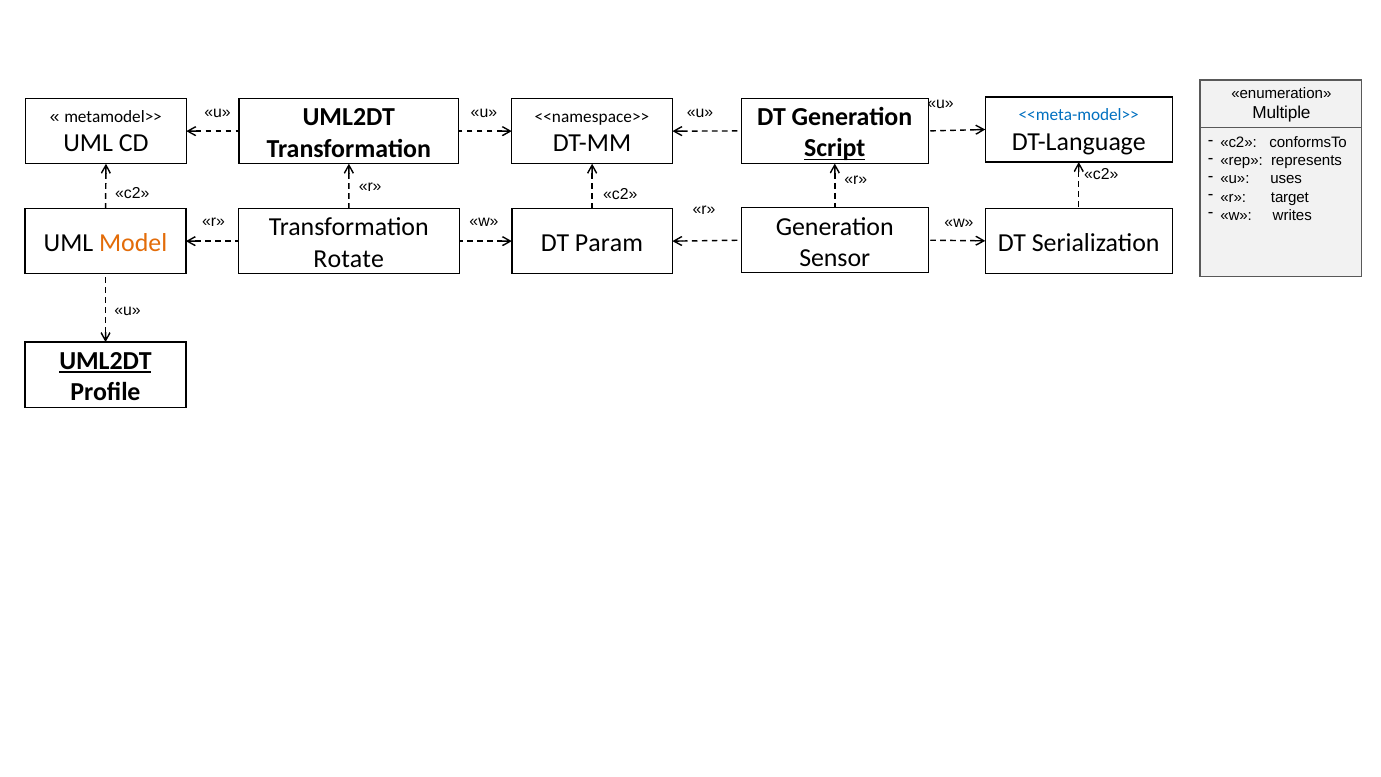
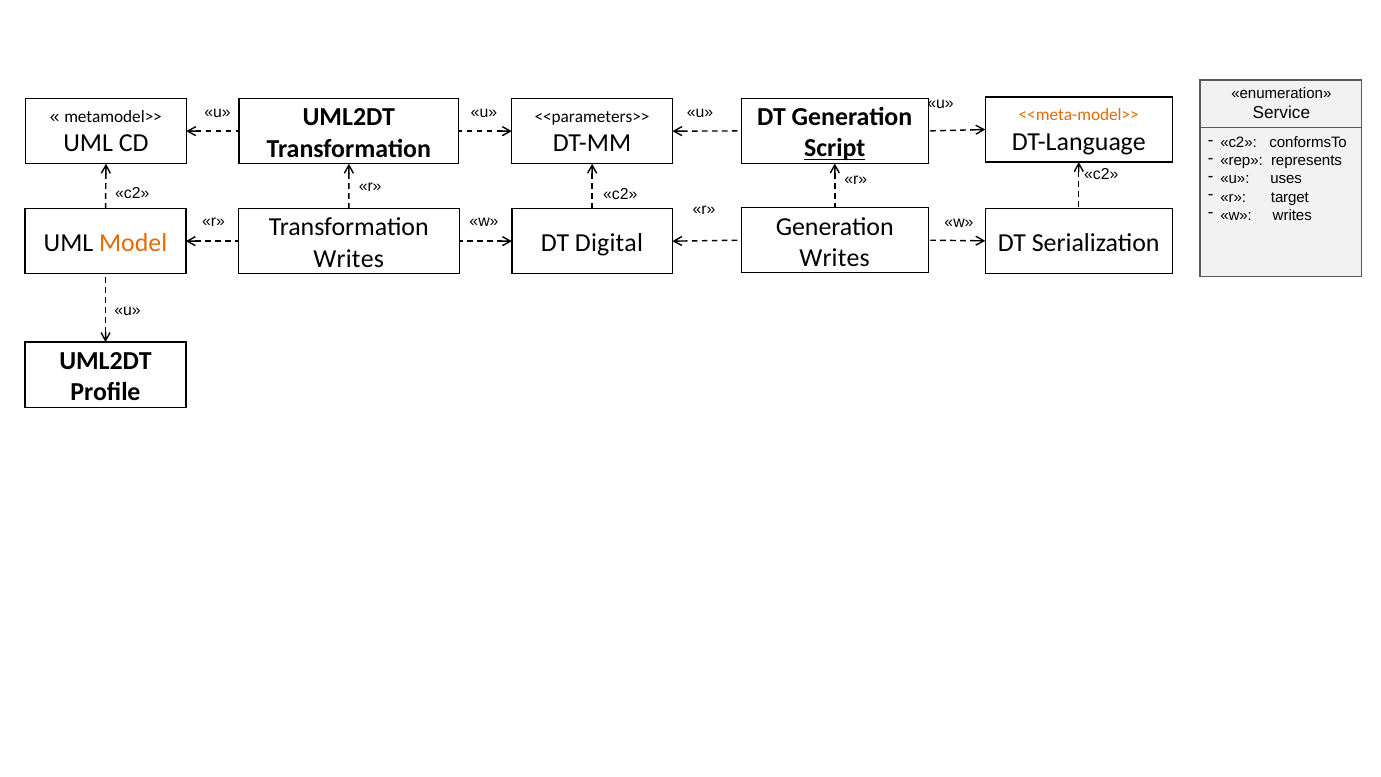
Multiple: Multiple -> Service
<<meta-model>> colour: blue -> orange
<<namespace>>: <<namespace>> -> <<parameters>>
Param: Param -> Digital
Sensor at (835, 257): Sensor -> Writes
Rotate at (349, 258): Rotate -> Writes
UML2DT at (105, 361) underline: present -> none
